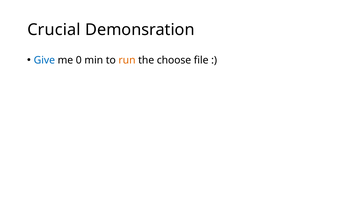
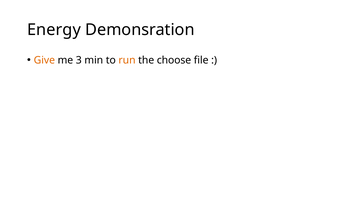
Crucial: Crucial -> Energy
Give colour: blue -> orange
0: 0 -> 3
